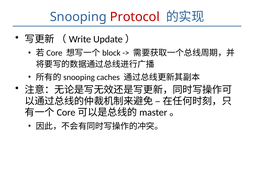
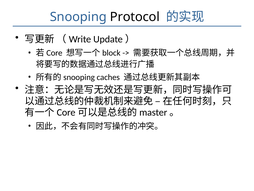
Protocol colour: red -> black
